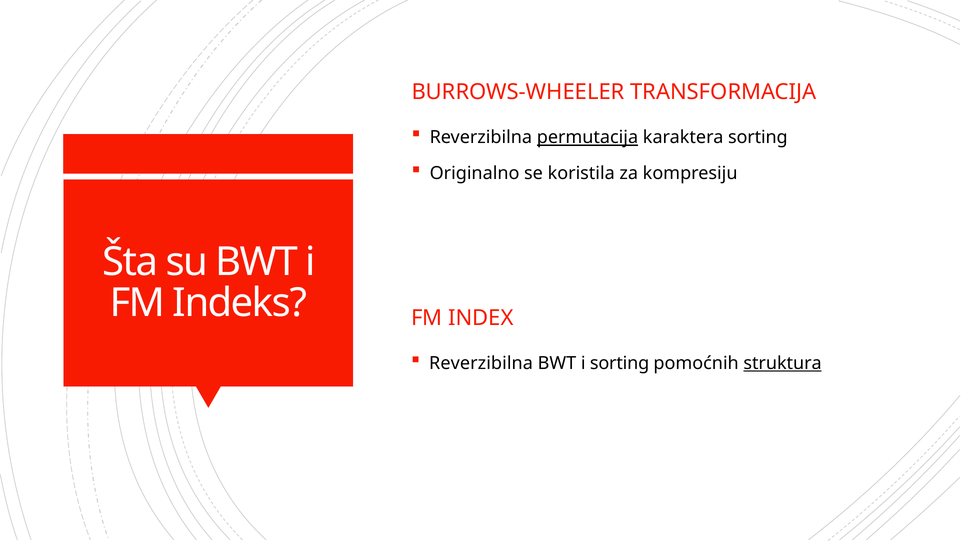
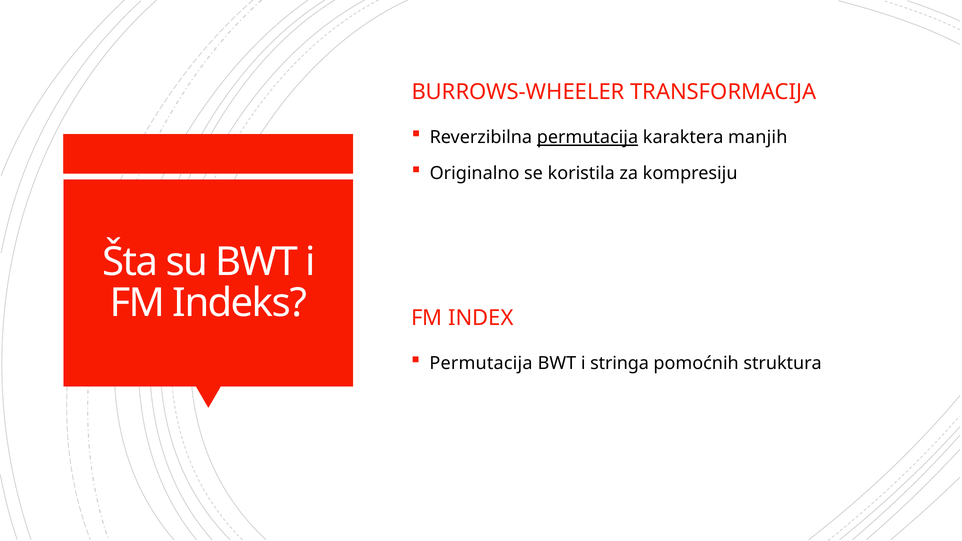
karaktera sorting: sorting -> manjih
Reverzibilna at (481, 363): Reverzibilna -> Permutacija
i sorting: sorting -> stringa
struktura underline: present -> none
